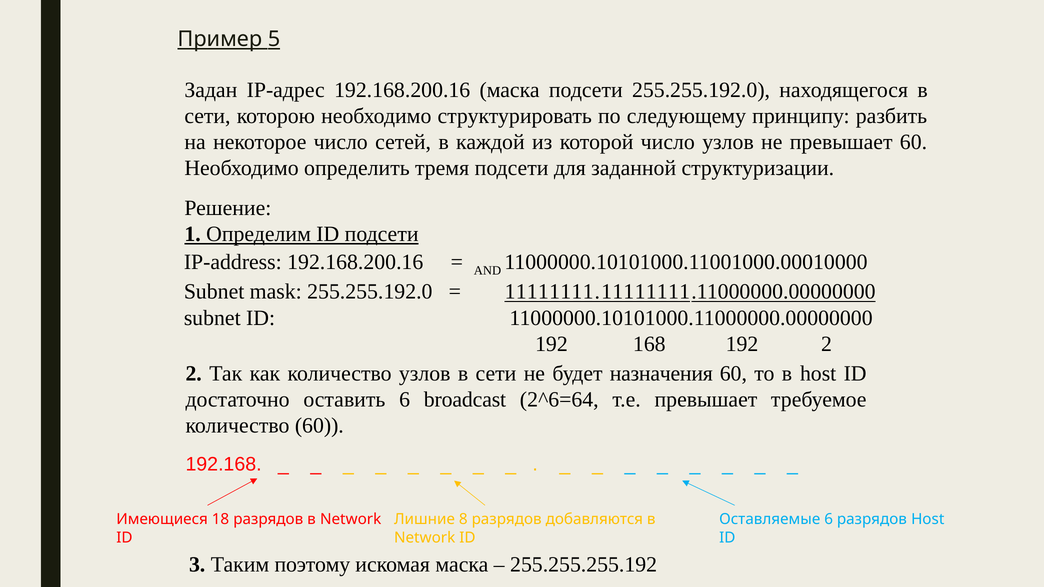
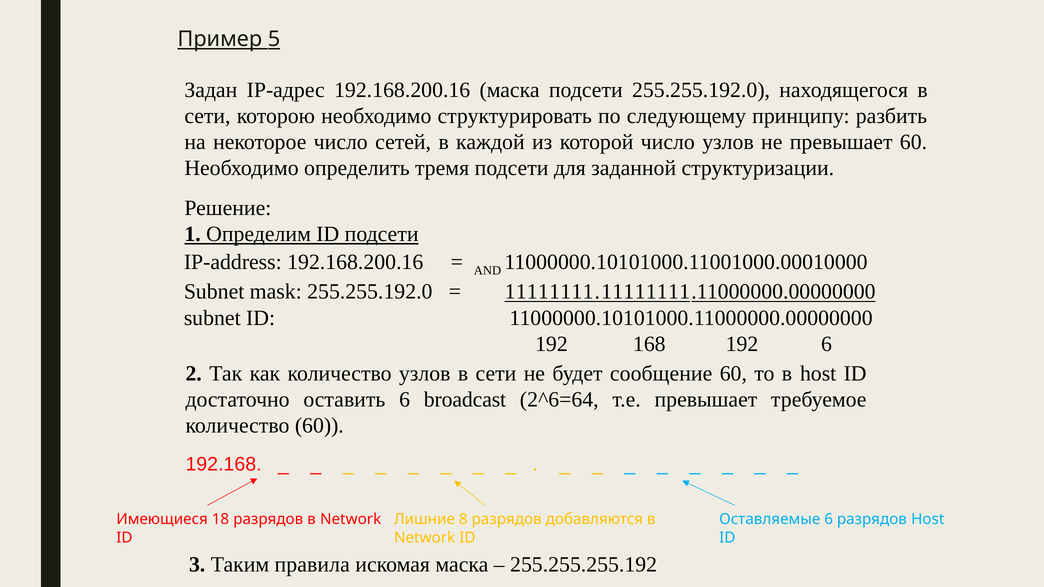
192 2: 2 -> 6
назначения: назначения -> сообщение
поэтому: поэтому -> правила
